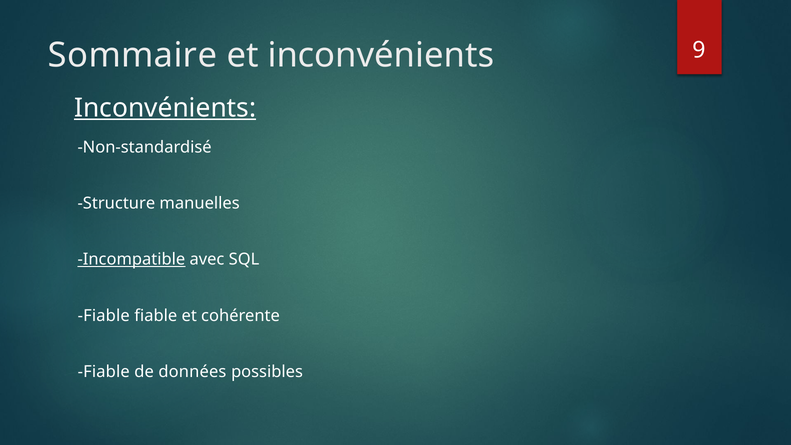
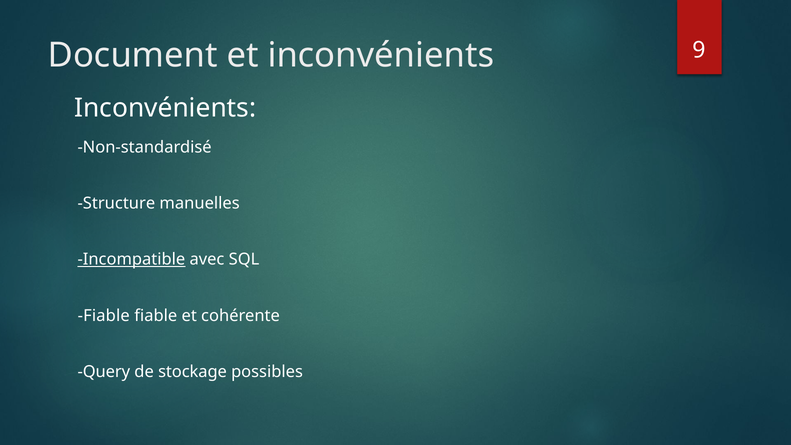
Sommaire: Sommaire -> Document
Inconvénients at (165, 108) underline: present -> none
Fiable at (104, 372): Fiable -> Query
données: données -> stockage
